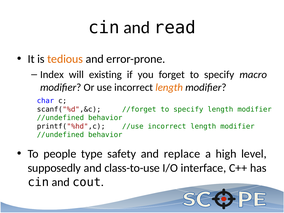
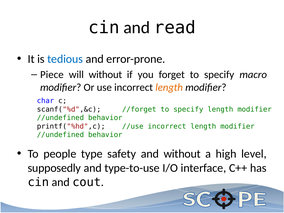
tedious colour: orange -> blue
Index: Index -> Piece
will existing: existing -> without
and replace: replace -> without
class-to-use: class-to-use -> type-to-use
